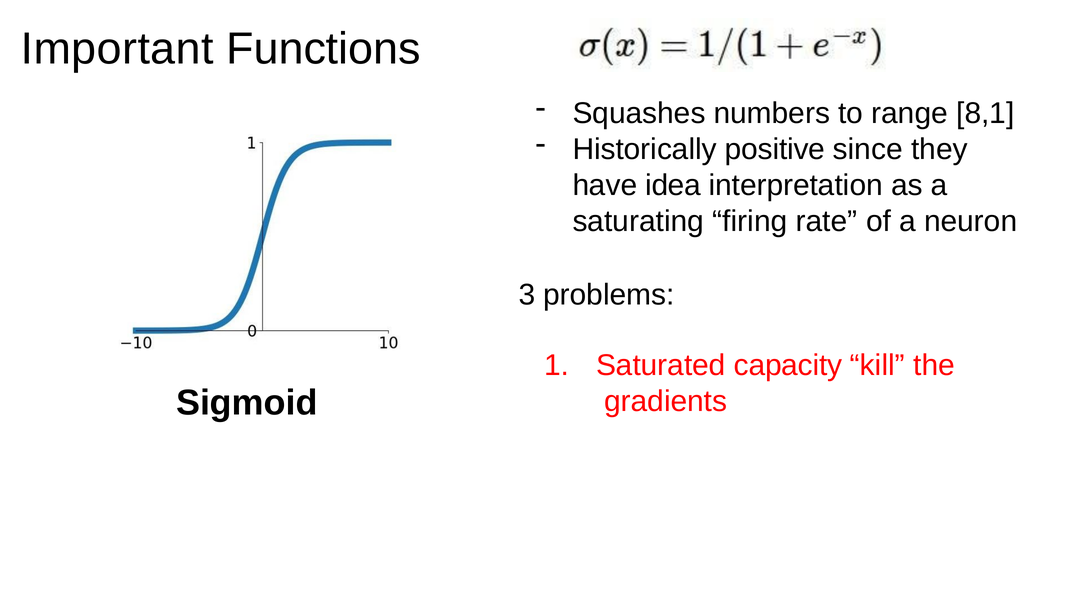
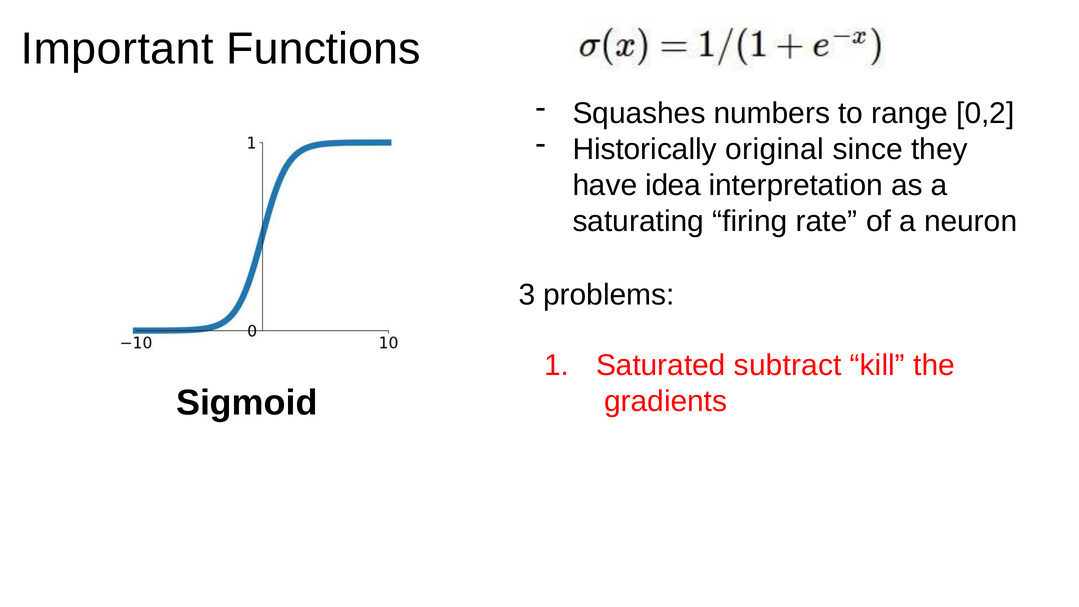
8,1: 8,1 -> 0,2
positive: positive -> original
capacity: capacity -> subtract
